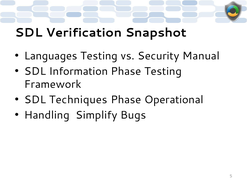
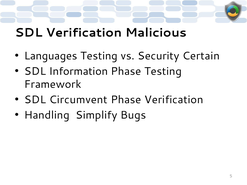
Snapshot: Snapshot -> Malicious
Manual: Manual -> Certain
Techniques: Techniques -> Circumvent
Phase Operational: Operational -> Verification
